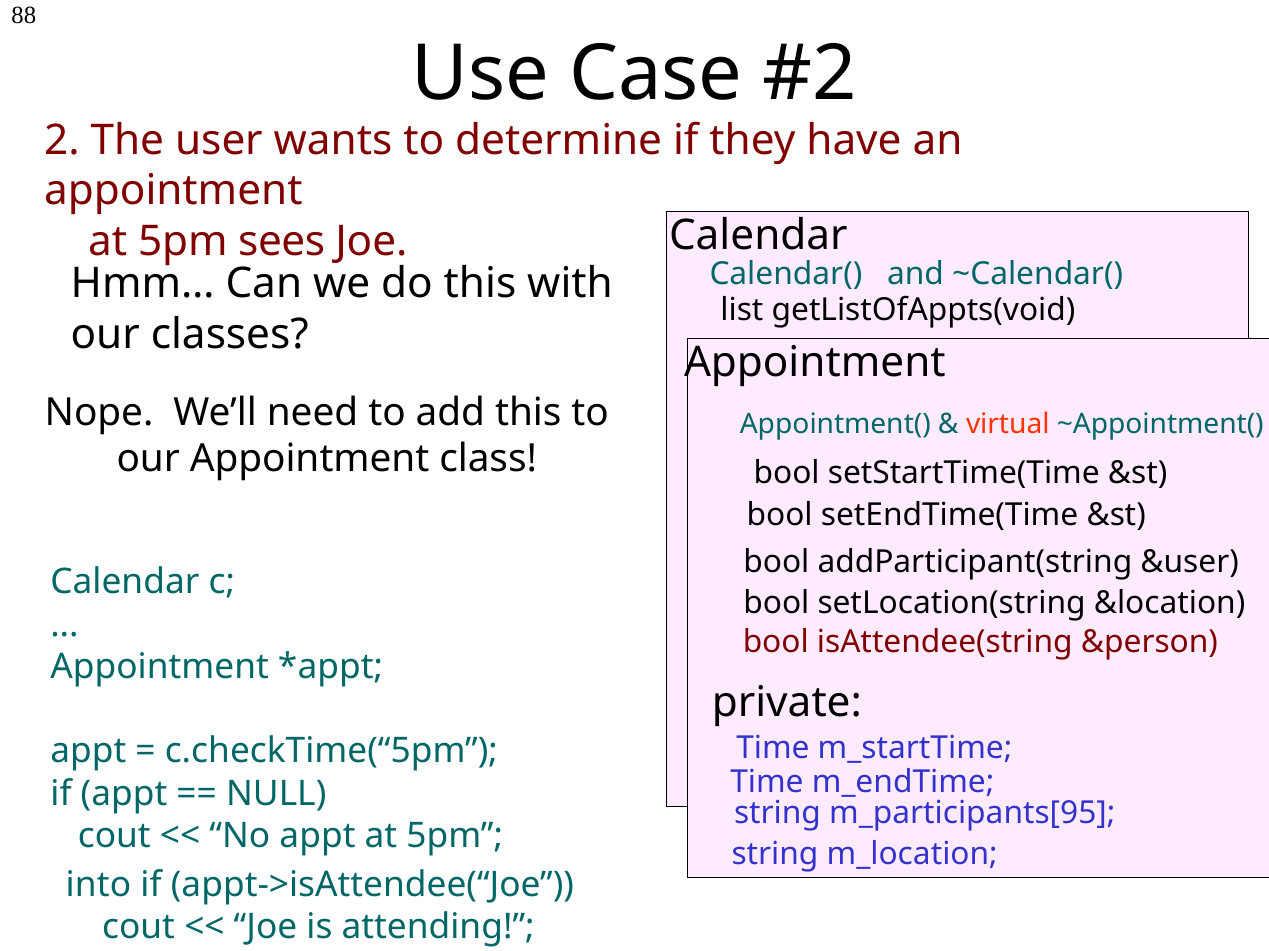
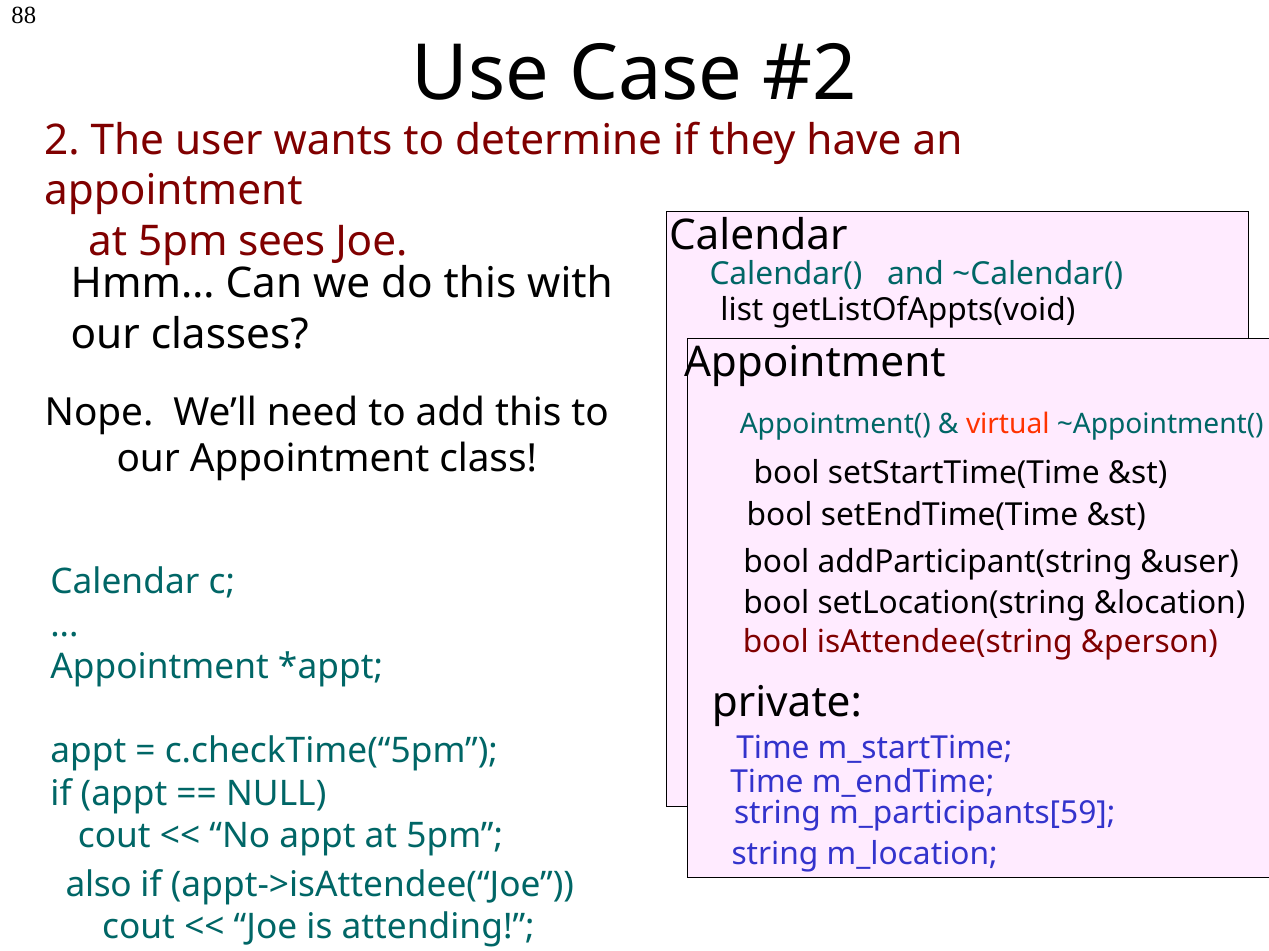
m_participants[95: m_participants[95 -> m_participants[59
into: into -> also
